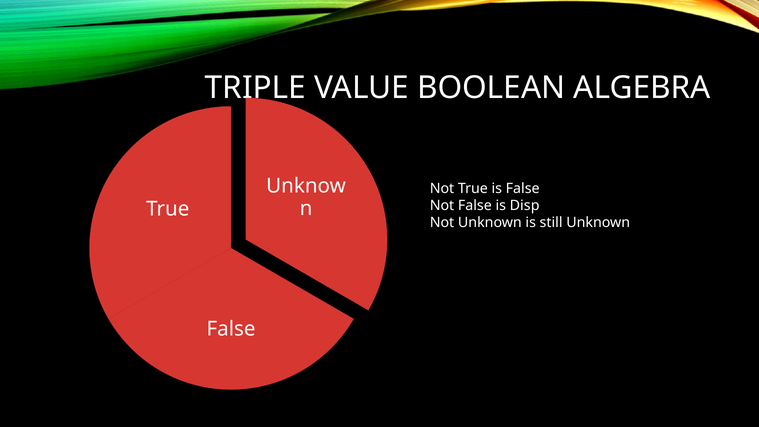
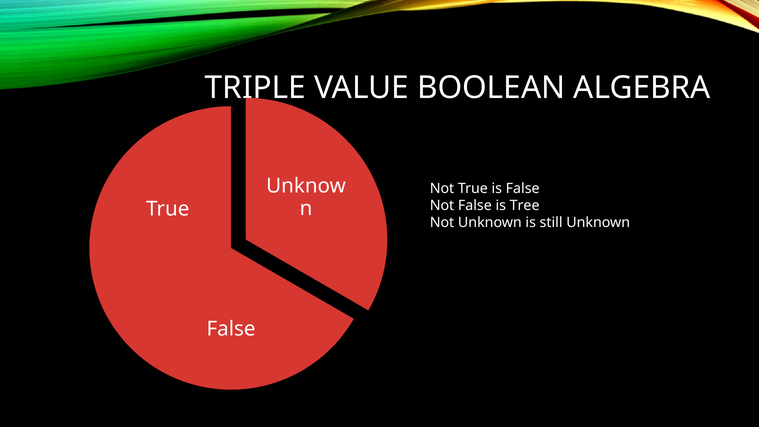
Disp: Disp -> Tree
